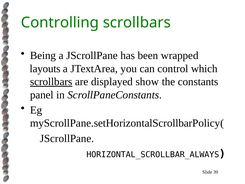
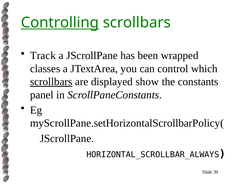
Controlling underline: none -> present
Being: Being -> Track
layouts: layouts -> classes
